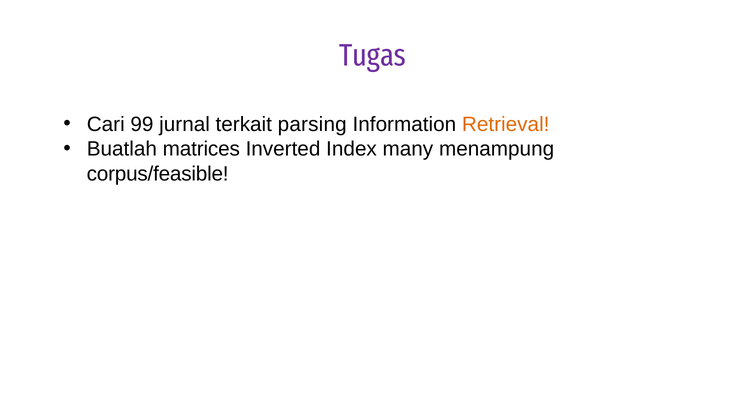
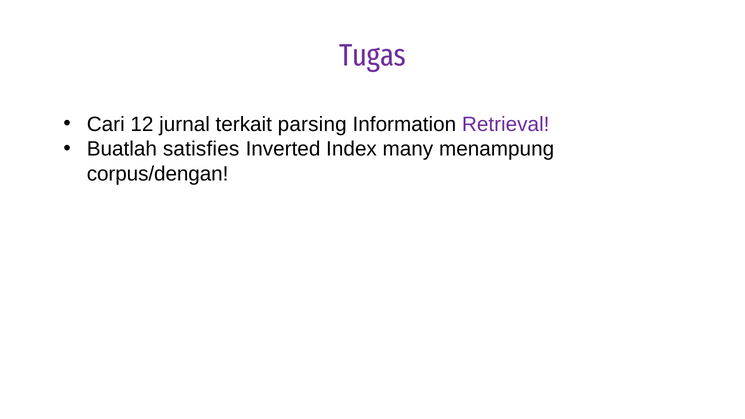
99: 99 -> 12
Retrieval colour: orange -> purple
matrices: matrices -> satisfies
corpus/feasible: corpus/feasible -> corpus/dengan
